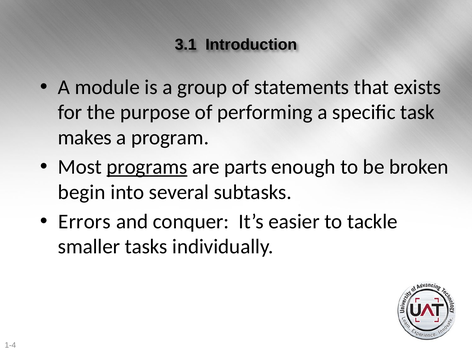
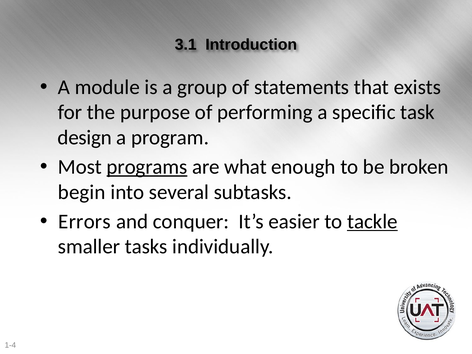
makes: makes -> design
parts: parts -> what
tackle underline: none -> present
